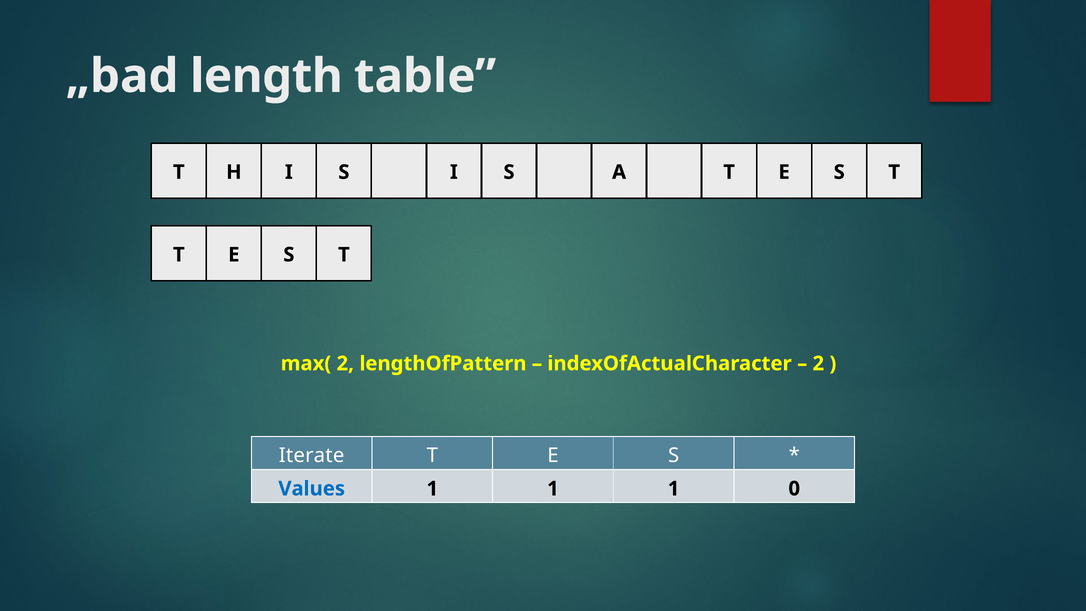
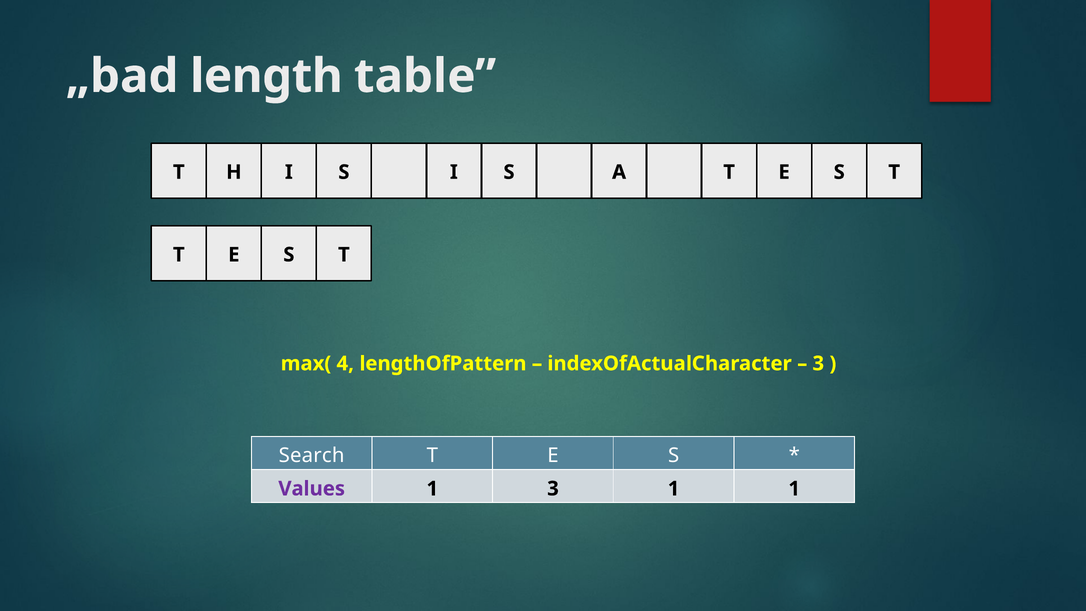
max( 2: 2 -> 4
2 at (818, 363): 2 -> 3
Iterate: Iterate -> Search
Values colour: blue -> purple
1 at (553, 489): 1 -> 3
1 0: 0 -> 1
